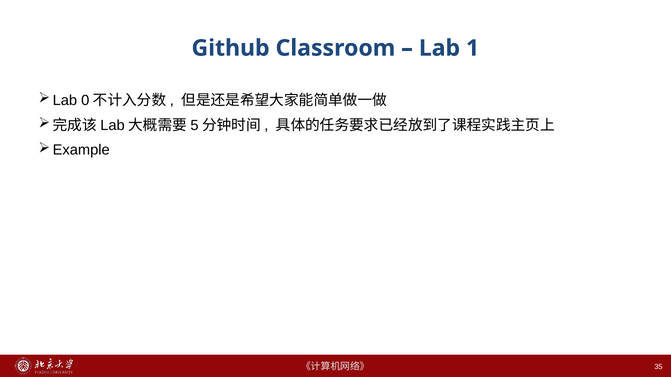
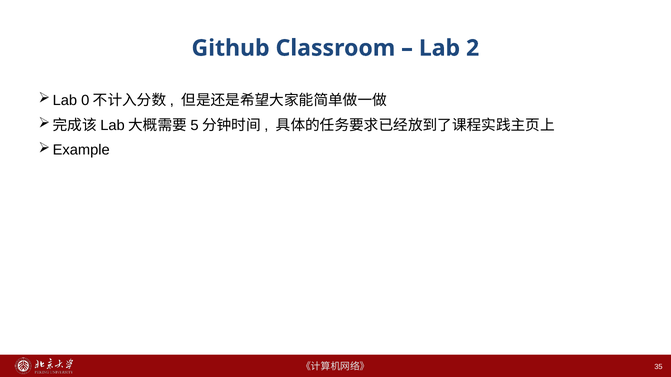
1: 1 -> 2
